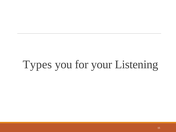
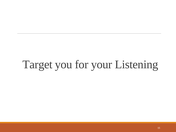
Types: Types -> Target
